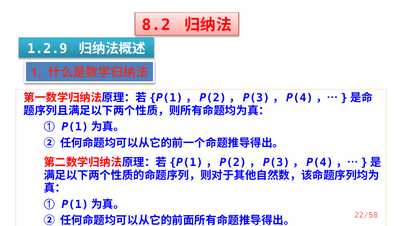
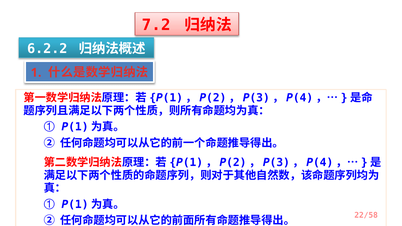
8.2: 8.2 -> 7.2
1.2.9: 1.2.9 -> 6.2.2
